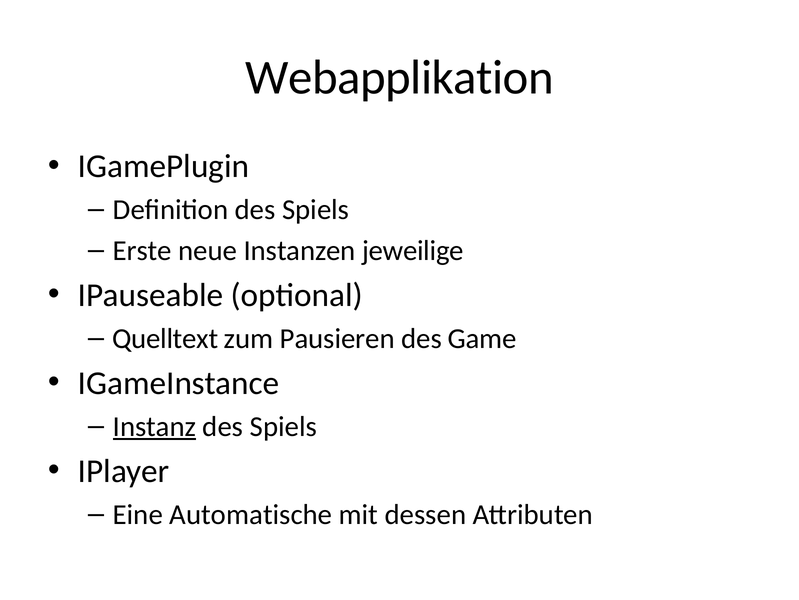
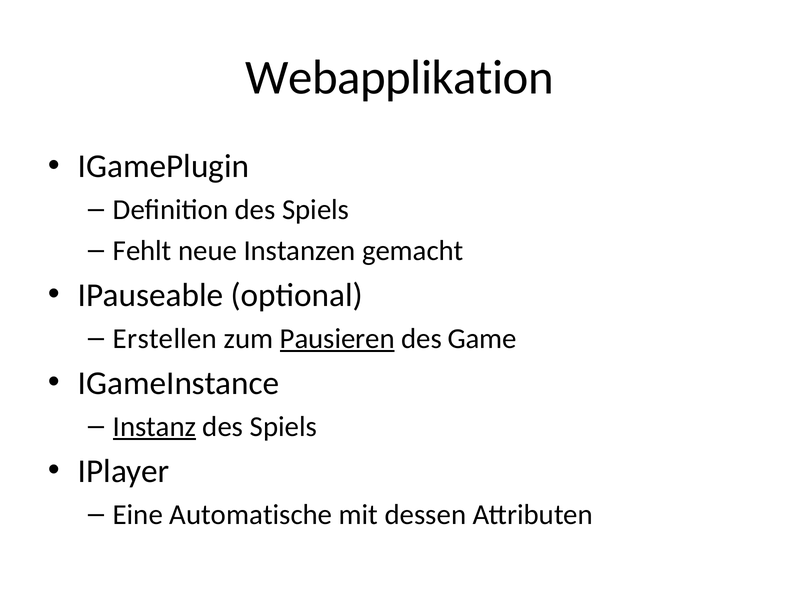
Erste: Erste -> Fehlt
jeweilige: jeweilige -> gemacht
Quelltext: Quelltext -> Erstellen
Pausieren underline: none -> present
